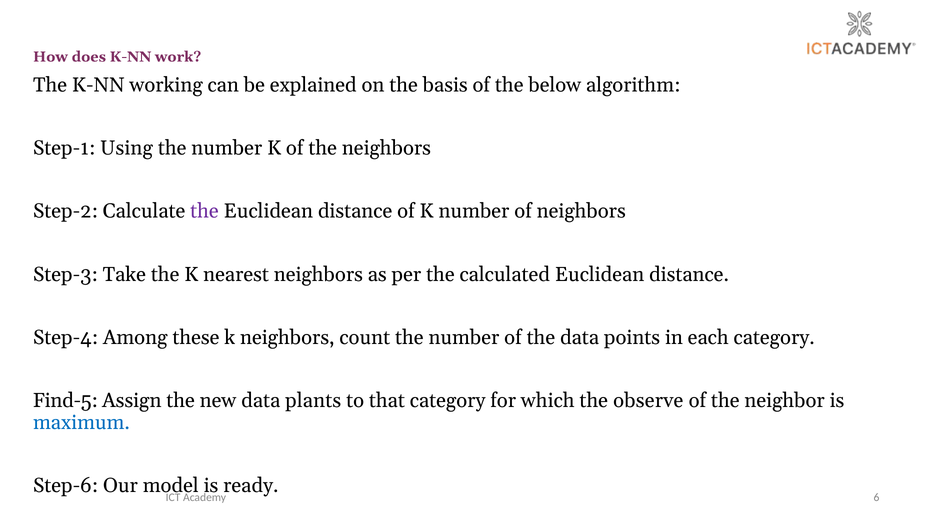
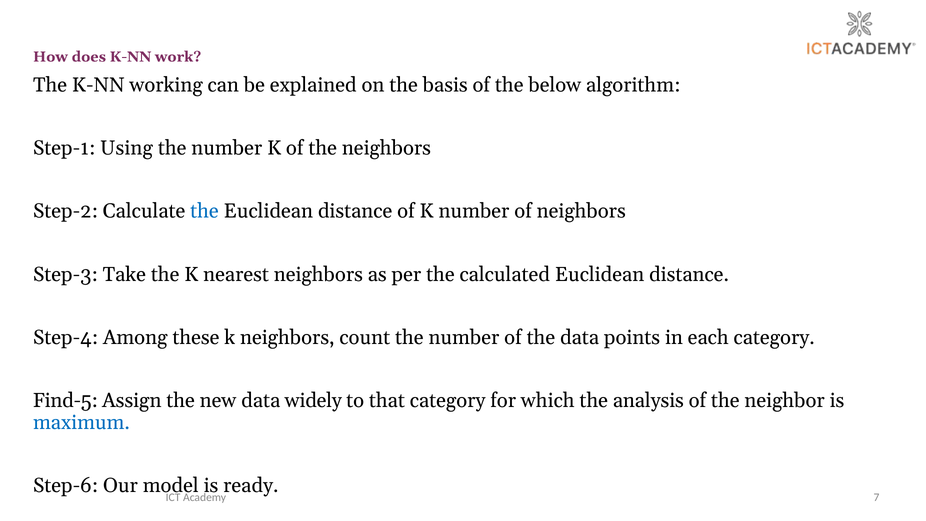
the at (204, 211) colour: purple -> blue
plants: plants -> widely
observe: observe -> analysis
6: 6 -> 7
